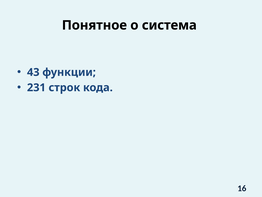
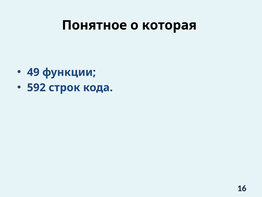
система: система -> которая
43: 43 -> 49
231: 231 -> 592
